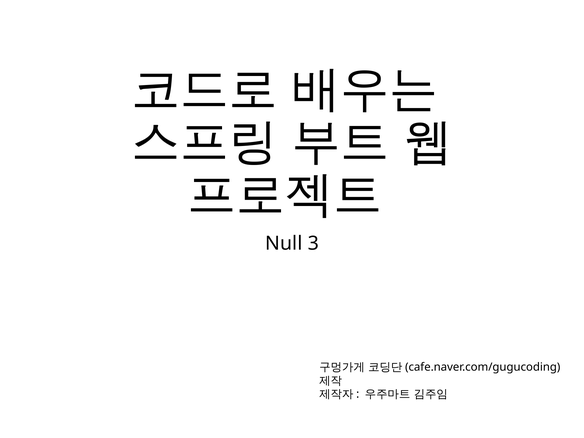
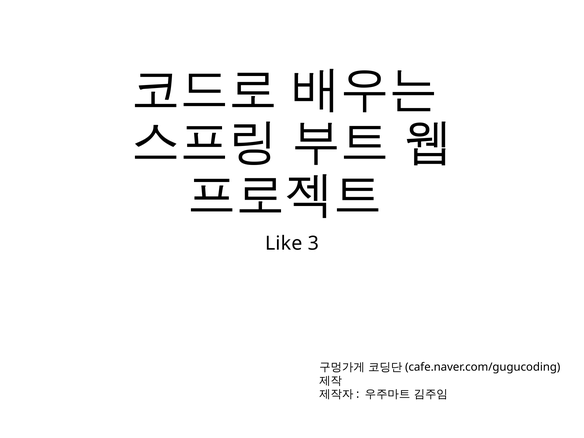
Null: Null -> Like
